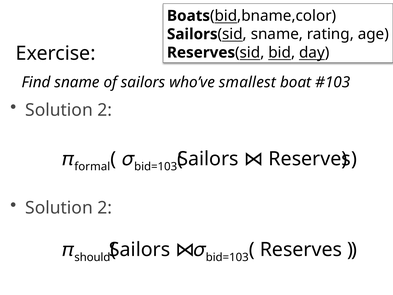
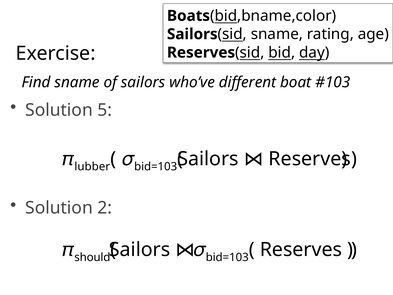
smallest: smallest -> different
2 at (105, 110): 2 -> 5
formal: formal -> lubber
